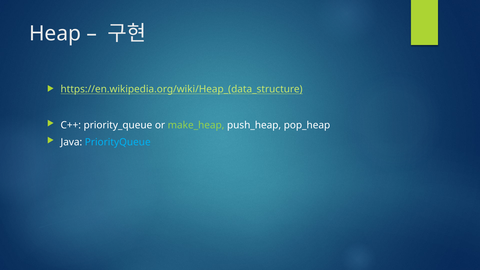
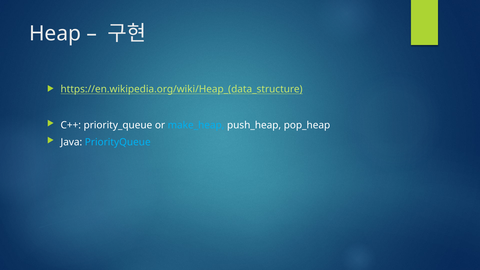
make_heap colour: light green -> light blue
